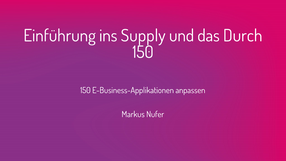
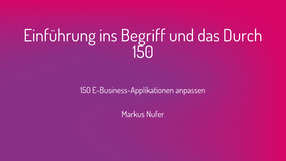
Supply: Supply -> Begriff
